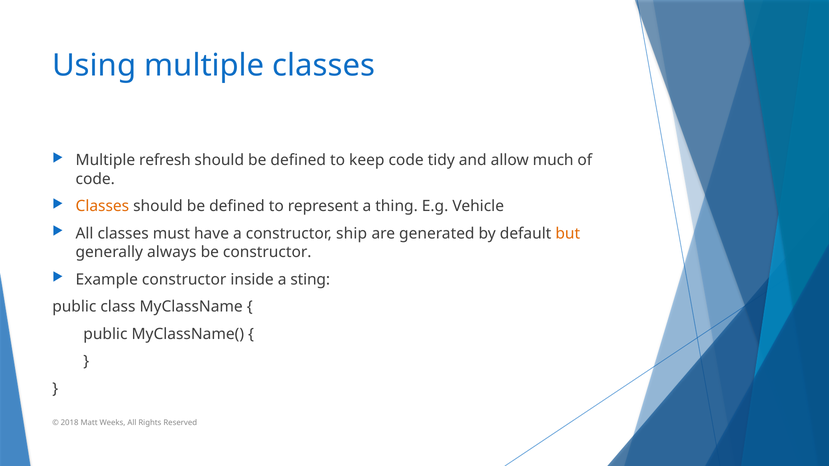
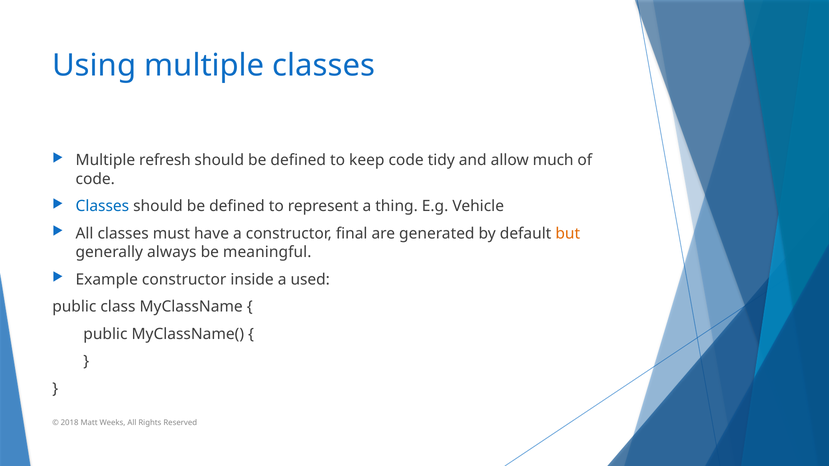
Classes at (102, 206) colour: orange -> blue
ship: ship -> final
be constructor: constructor -> meaningful
sting: sting -> used
